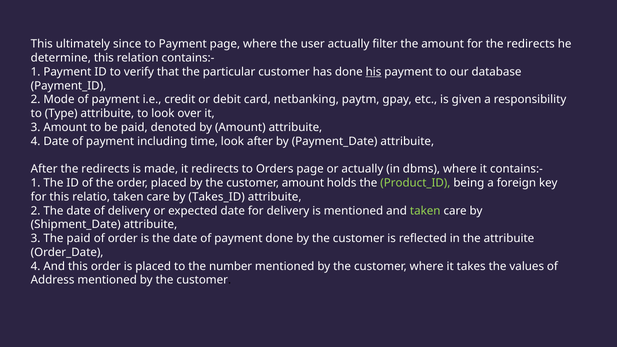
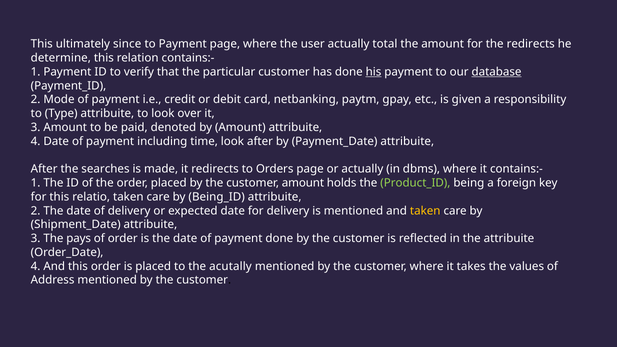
filter: filter -> total
database underline: none -> present
After the redirects: redirects -> searches
Takes_ID: Takes_ID -> Being_ID
taken at (425, 211) colour: light green -> yellow
The paid: paid -> pays
number: number -> acutally
